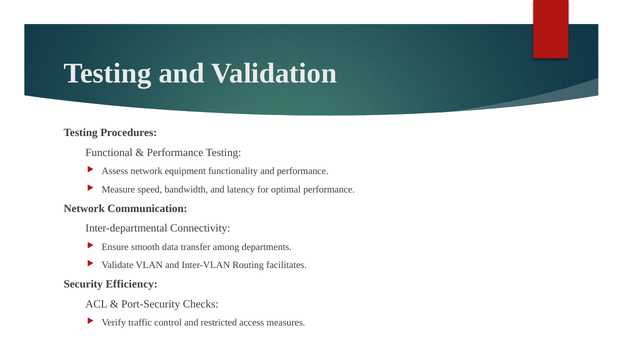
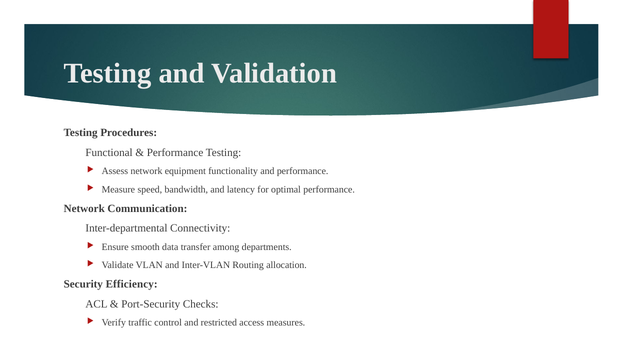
facilitates: facilitates -> allocation
